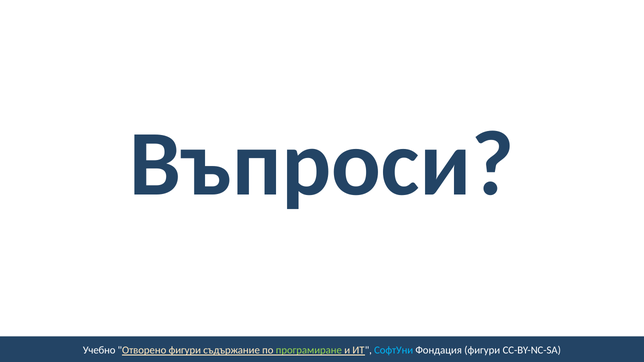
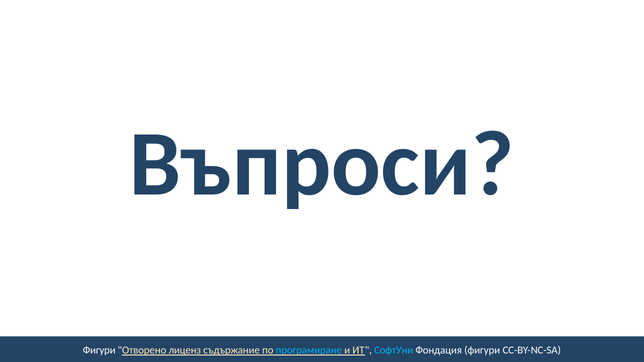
Учебно at (99, 351): Учебно -> Фигури
Отворено фигури: фигури -> лиценз
програмиране colour: light green -> light blue
